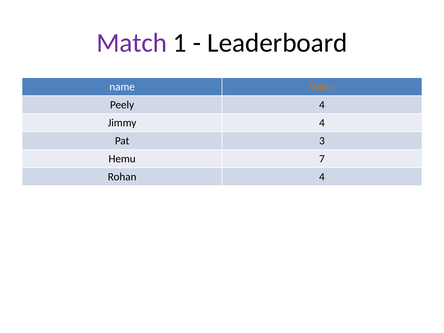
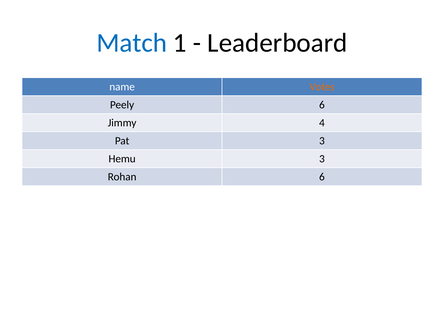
Match colour: purple -> blue
Peely 4: 4 -> 6
Hemu 7: 7 -> 3
Rohan 4: 4 -> 6
